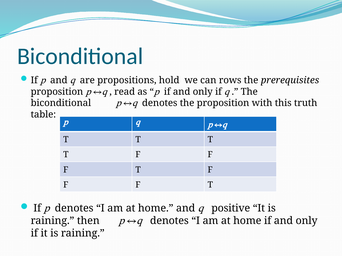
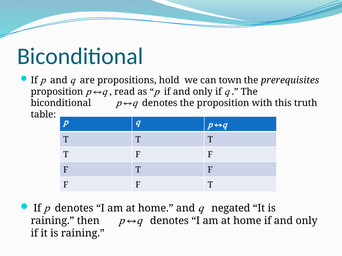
rows: rows -> town
positive: positive -> negated
